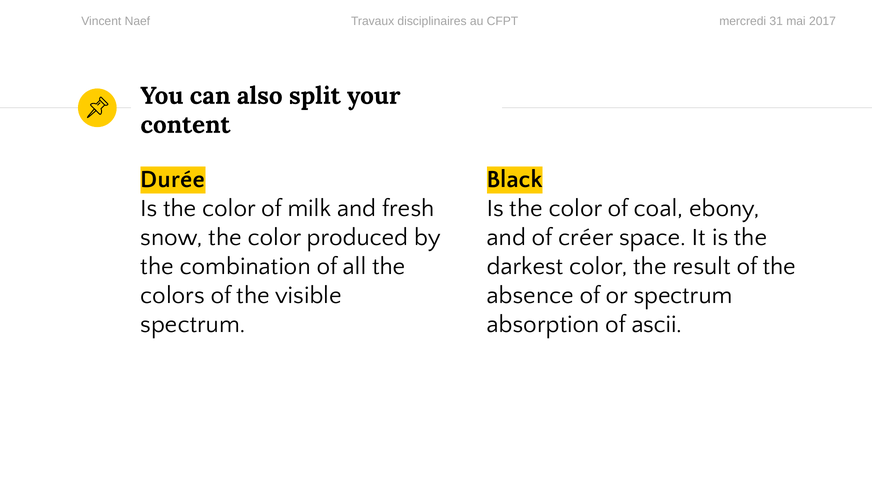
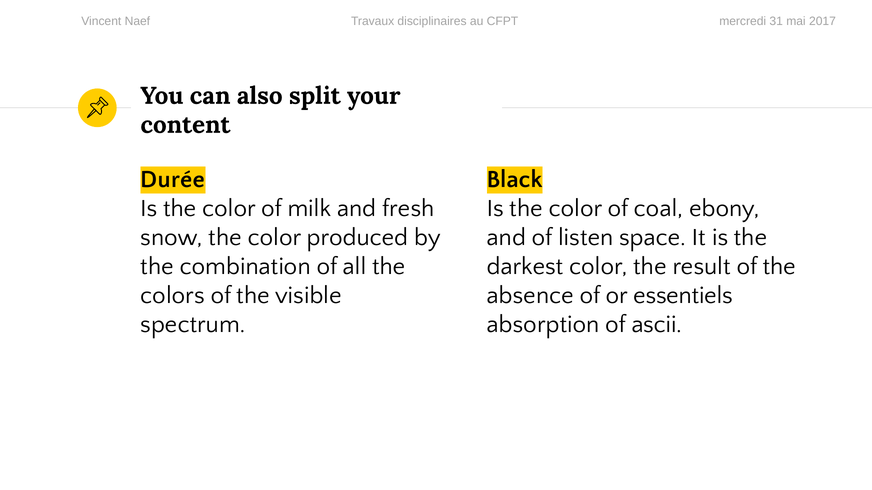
créer: créer -> listen
or spectrum: spectrum -> essentiels
